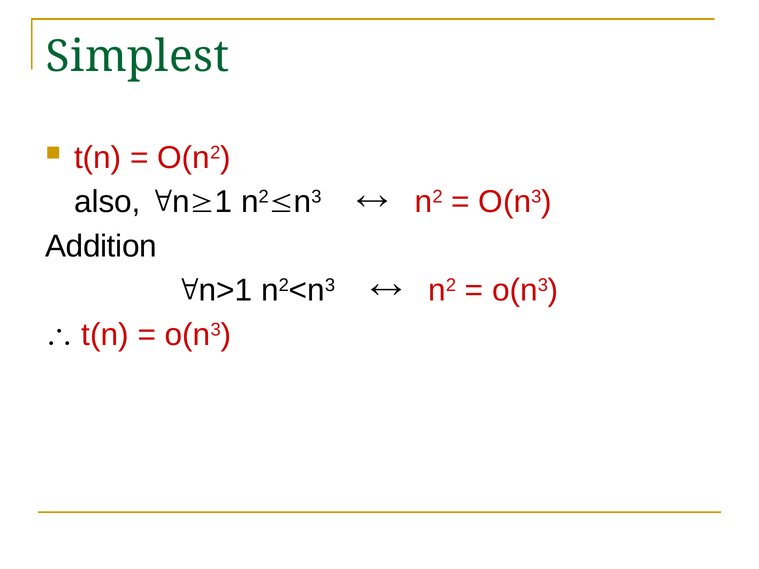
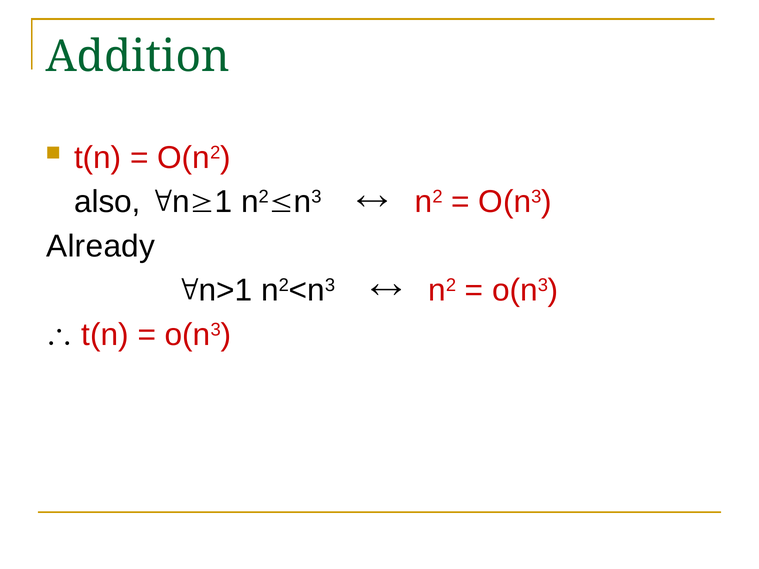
Simplest: Simplest -> Addition
Addition: Addition -> Already
